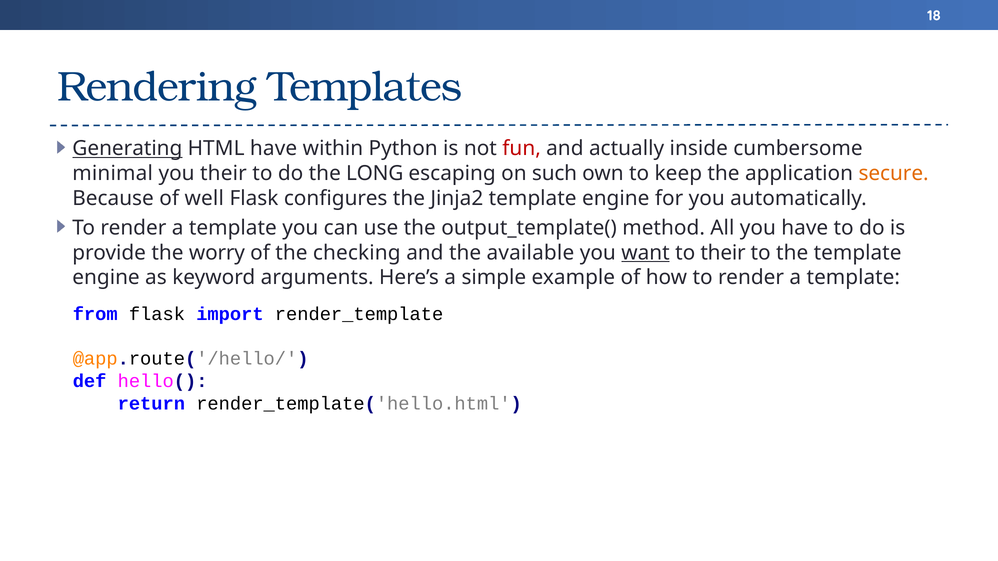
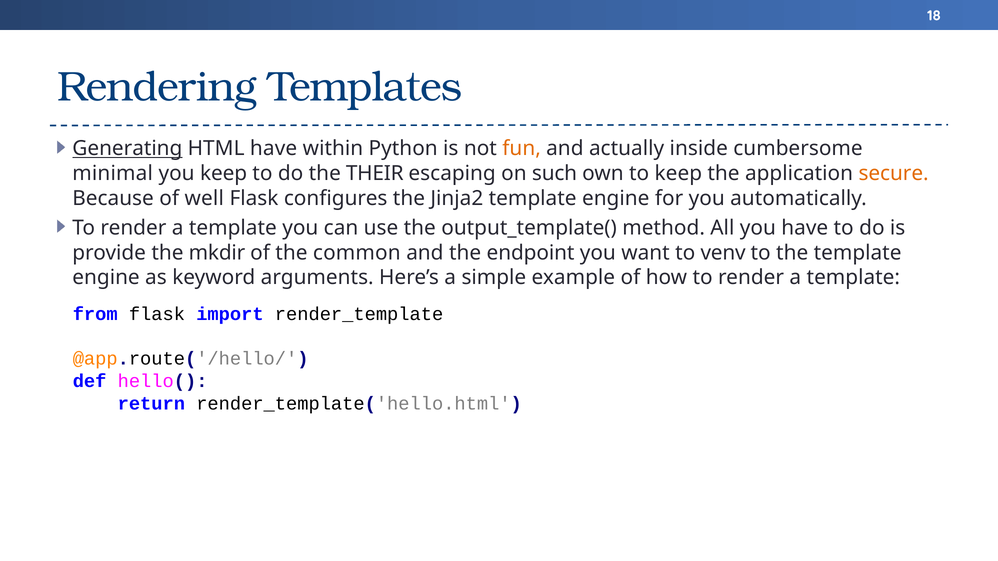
fun colour: red -> orange
you their: their -> keep
LONG: LONG -> THEIR
worry: worry -> mkdir
checking: checking -> common
available: available -> endpoint
want underline: present -> none
to their: their -> venv
